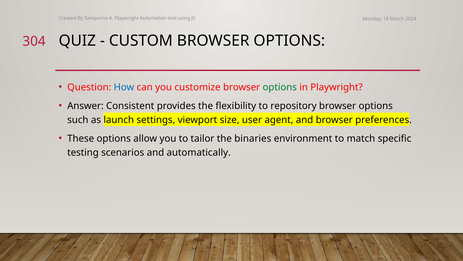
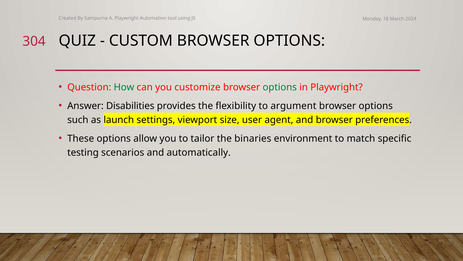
How colour: blue -> green
Consistent: Consistent -> Disabilities
repository: repository -> argument
